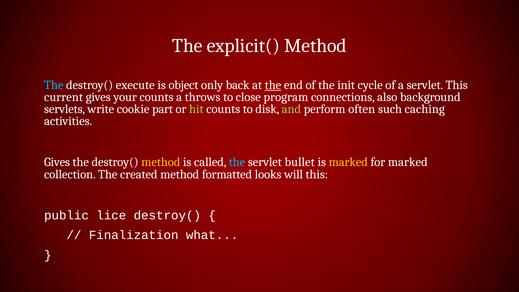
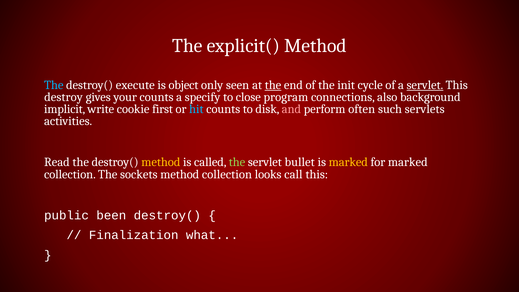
back: back -> seen
servlet at (425, 85) underline: none -> present
current: current -> destroy
throws: throws -> specify
servlets: servlets -> implicit
part: part -> first
hit colour: light green -> light blue
and colour: light green -> pink
caching: caching -> servlets
Gives at (57, 162): Gives -> Read
the at (237, 162) colour: light blue -> light green
created: created -> sockets
method formatted: formatted -> collection
will: will -> call
lice: lice -> been
